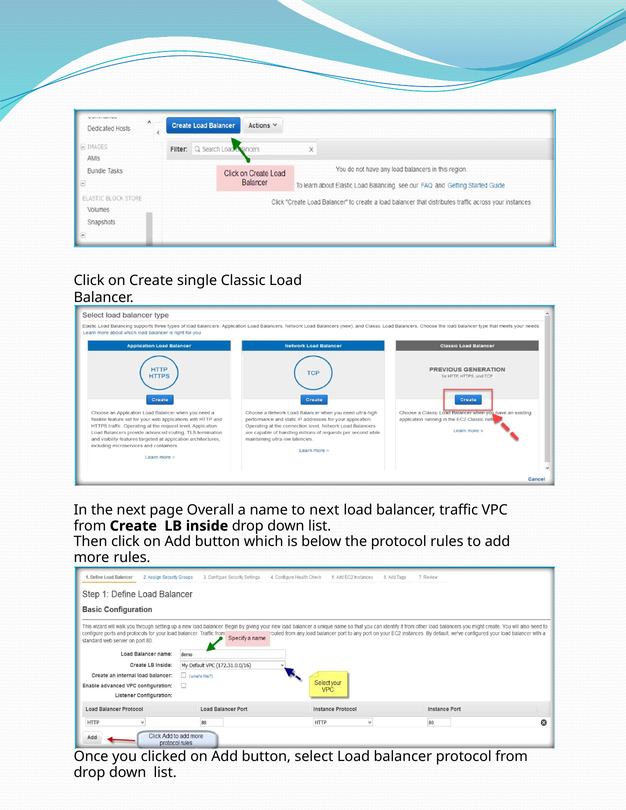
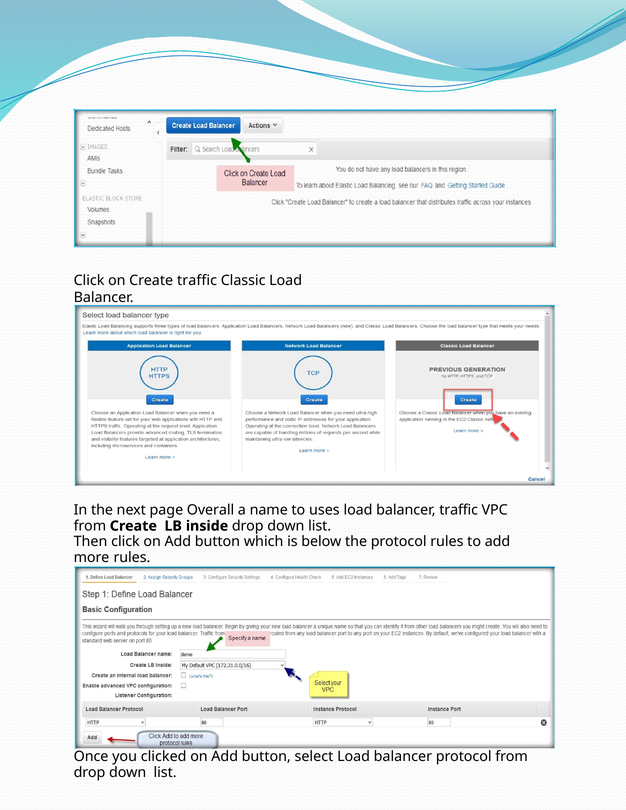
Create single: single -> traffic
to next: next -> uses
